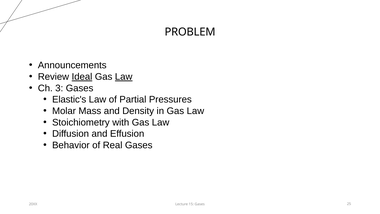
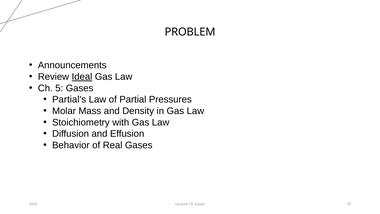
Law at (124, 77) underline: present -> none
3: 3 -> 5
Elastic's: Elastic's -> Partial's
